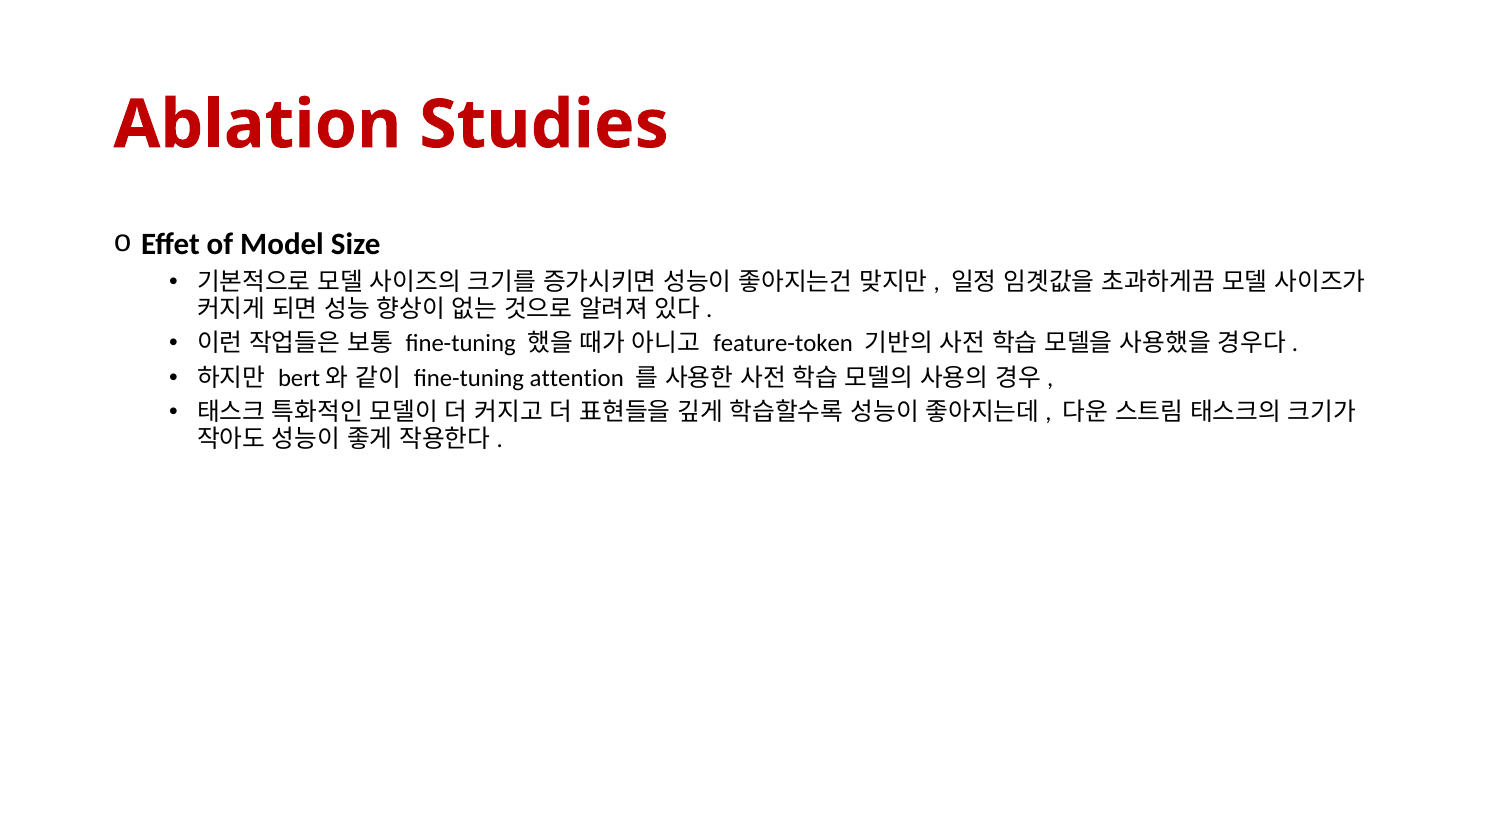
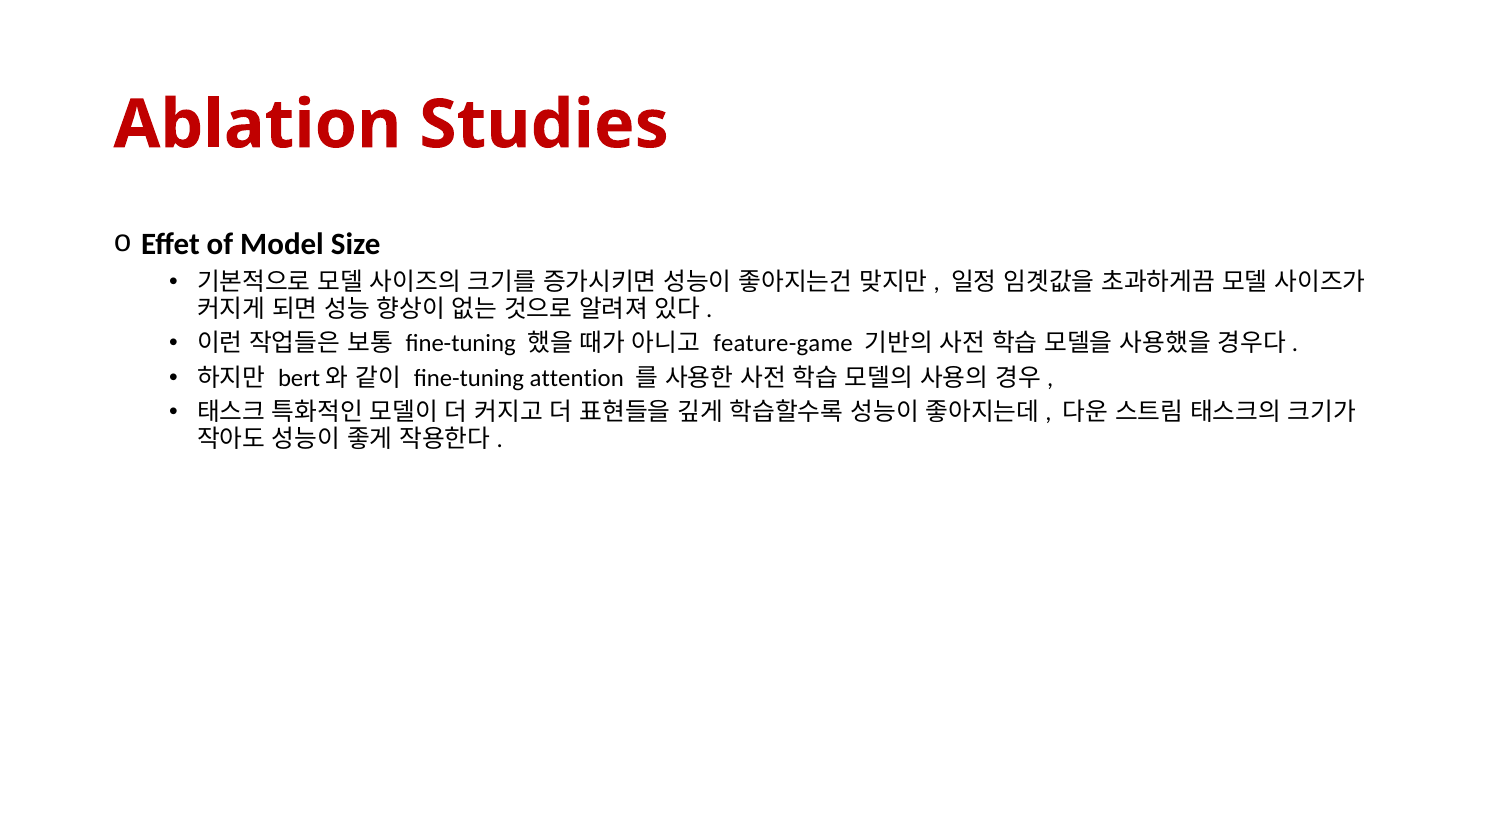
feature-token: feature-token -> feature-game
